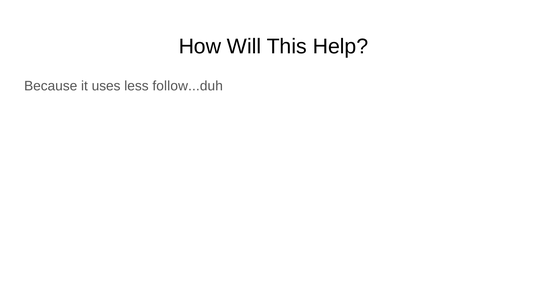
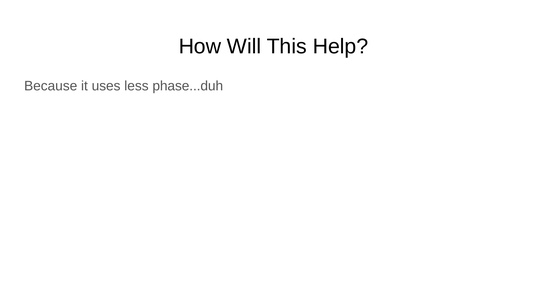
follow...duh: follow...duh -> phase...duh
